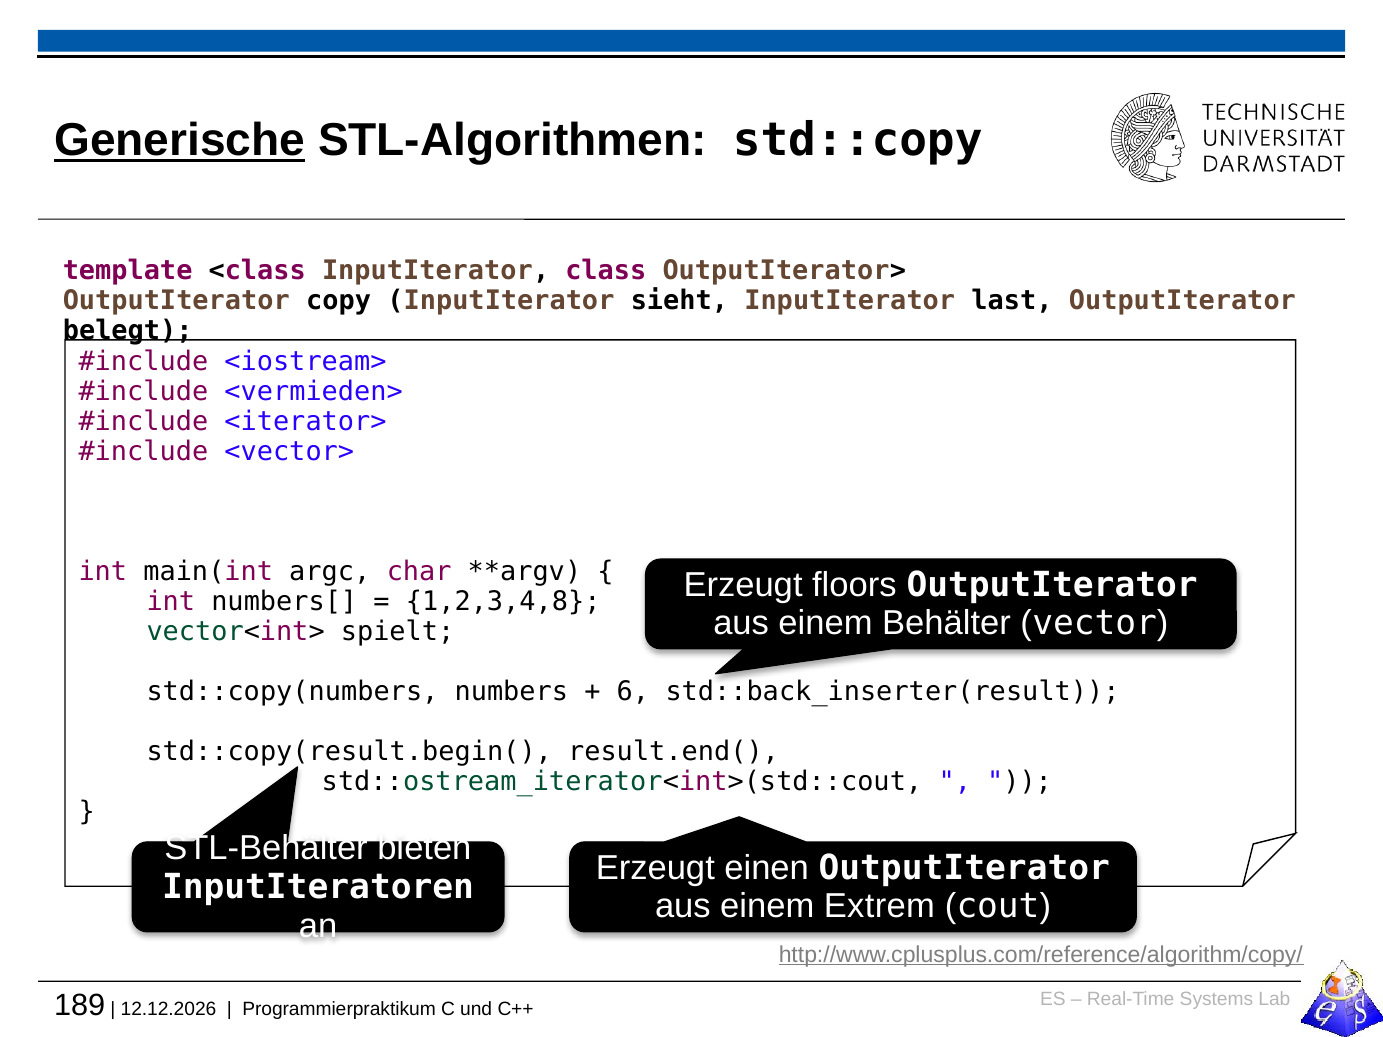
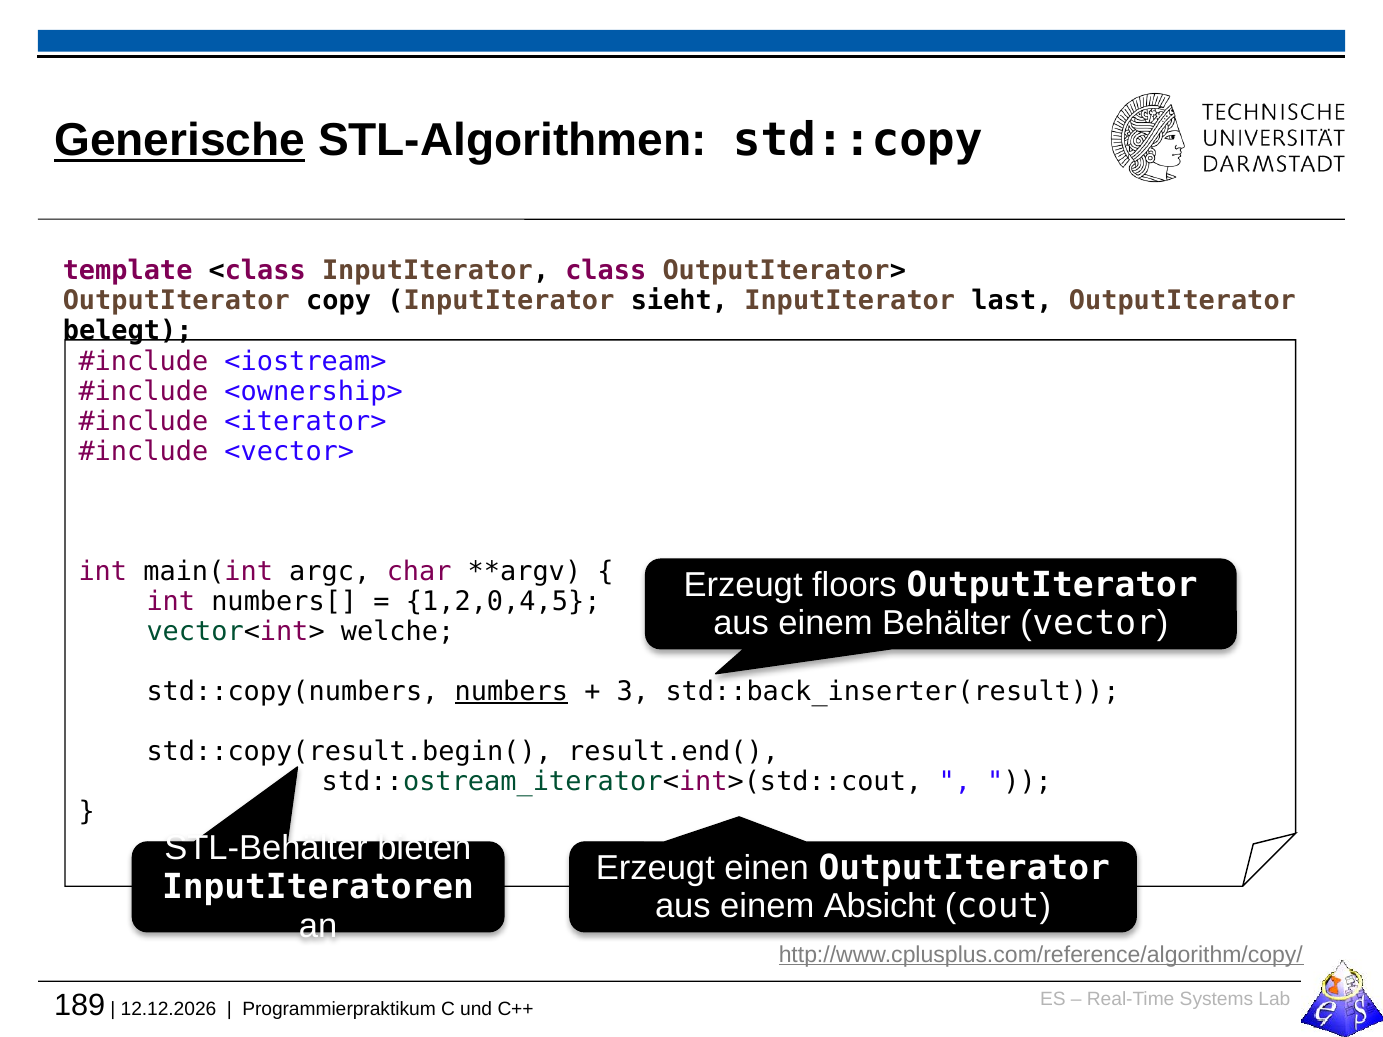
<vermieden>: <vermieden> -> <ownership>
1,2,3,4,8: 1,2,3,4,8 -> 1,2,0,4,5
spielt: spielt -> welche
numbers underline: none -> present
6: 6 -> 3
Extrem: Extrem -> Absicht
